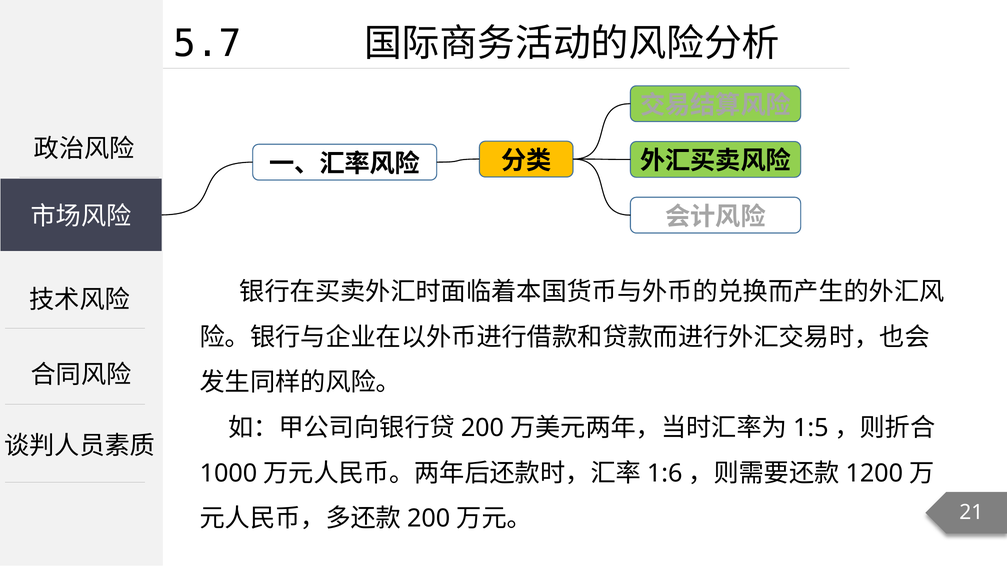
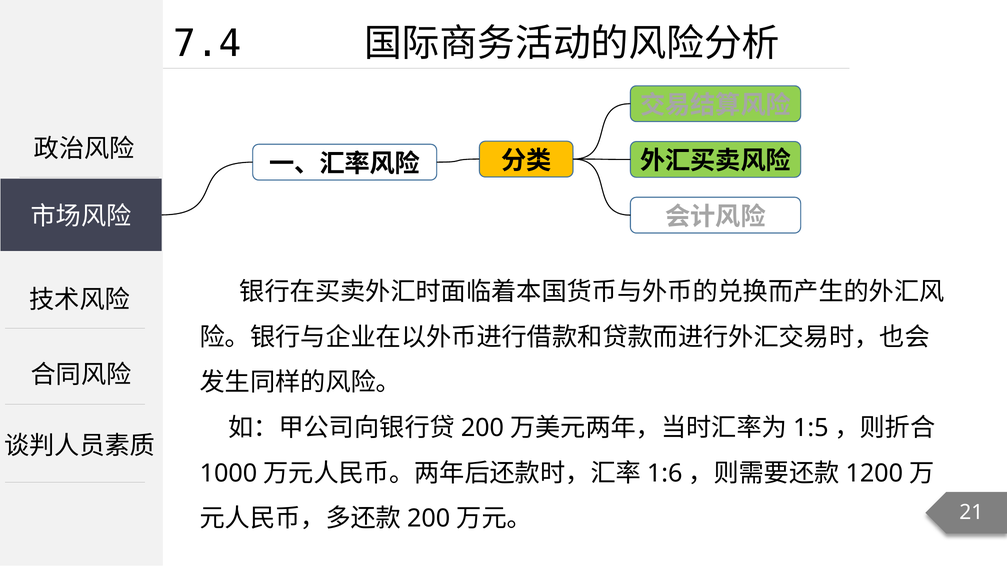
5.7: 5.7 -> 7.4
